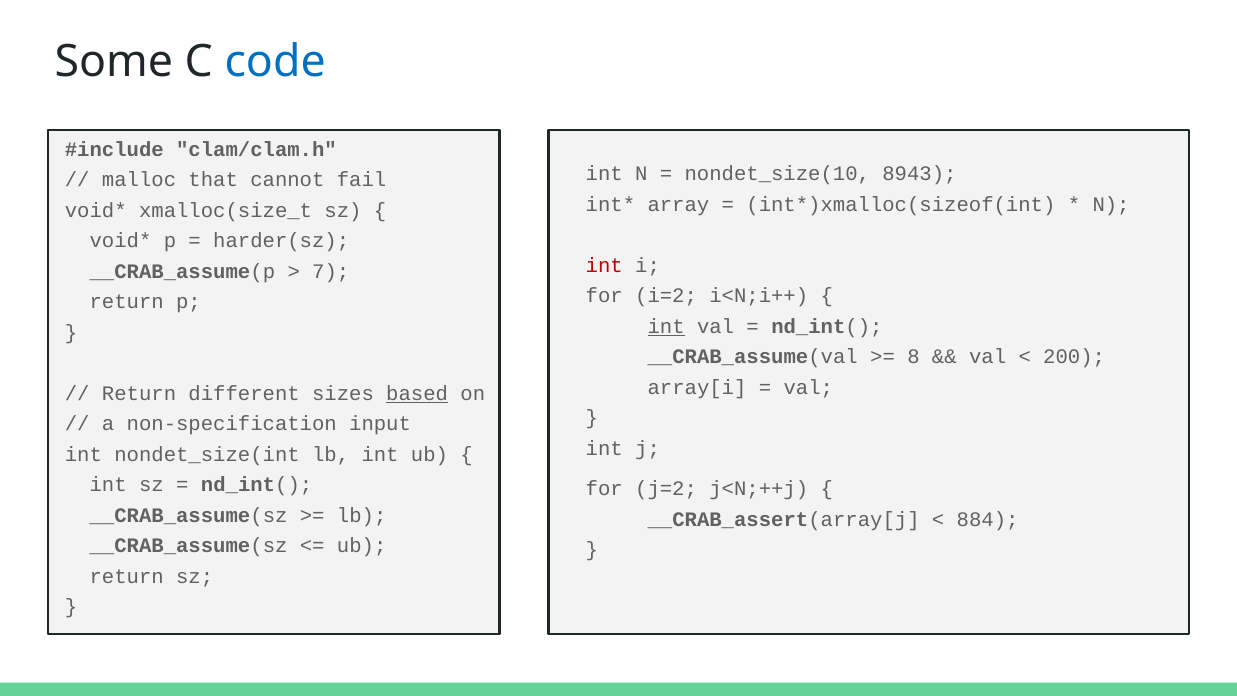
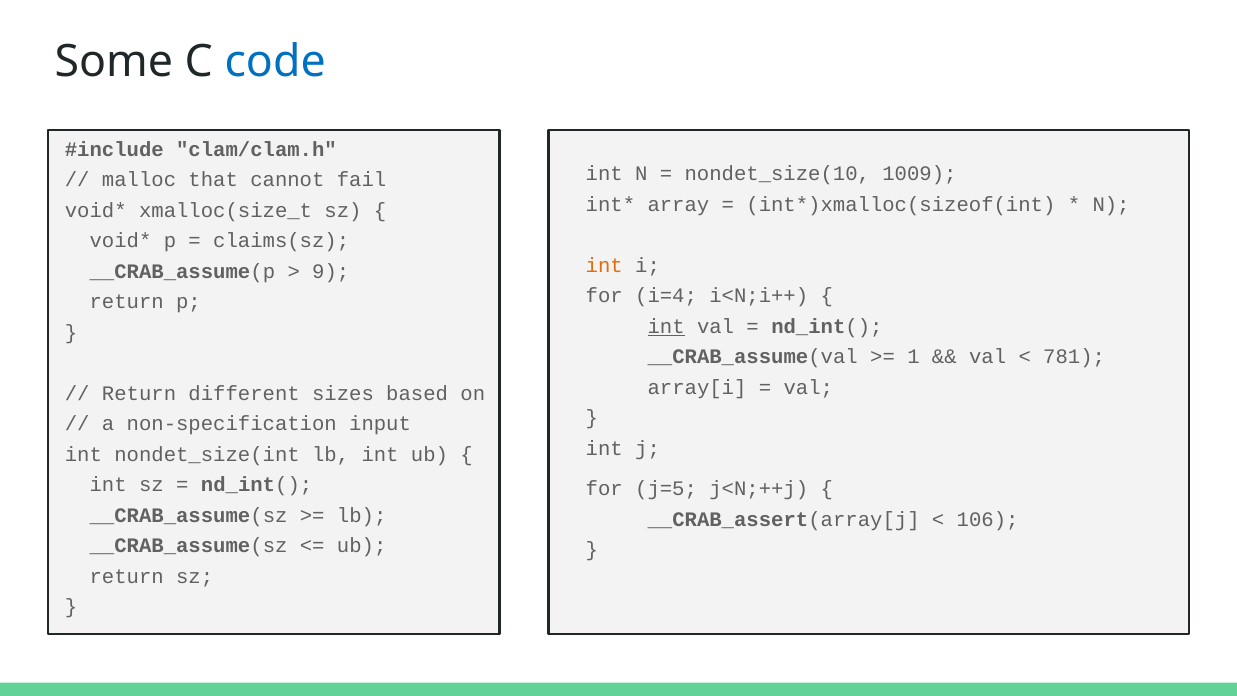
8943: 8943 -> 1009
harder(sz: harder(sz -> claims(sz
int at (604, 265) colour: red -> orange
7: 7 -> 9
i=2: i=2 -> i=4
8: 8 -> 1
200: 200 -> 781
based underline: present -> none
j=2: j=2 -> j=5
884: 884 -> 106
